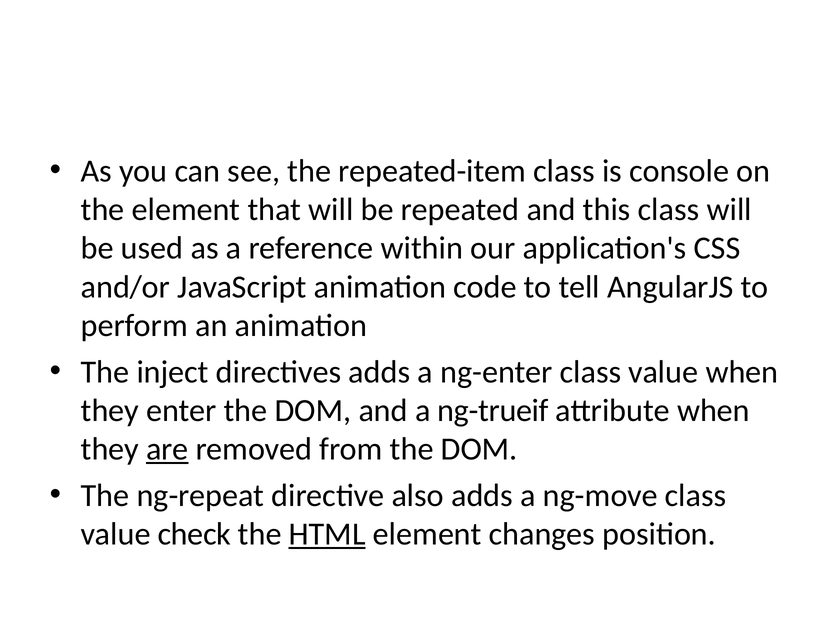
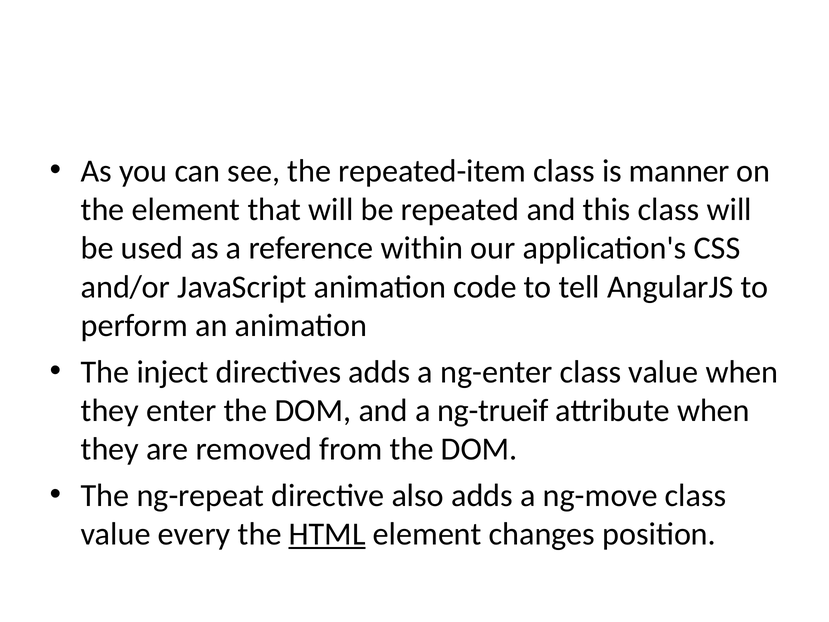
console: console -> manner
are underline: present -> none
check: check -> every
